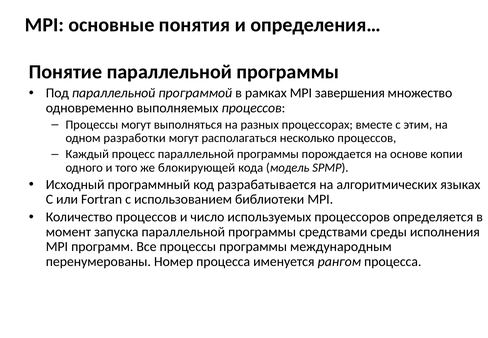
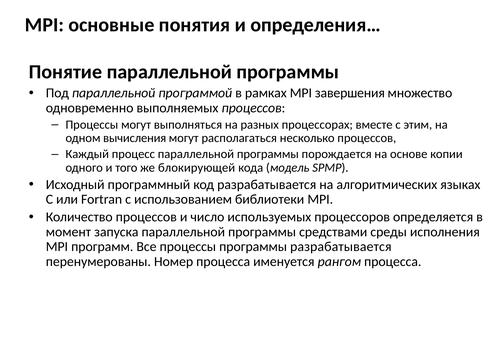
разработки: разработки -> вычисления
программы международным: международным -> разрабатывается
